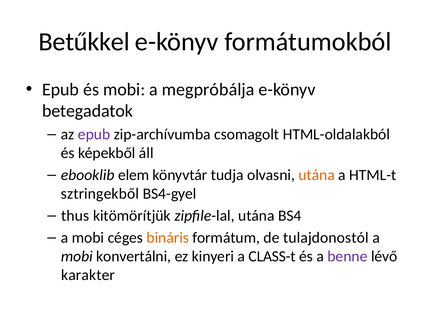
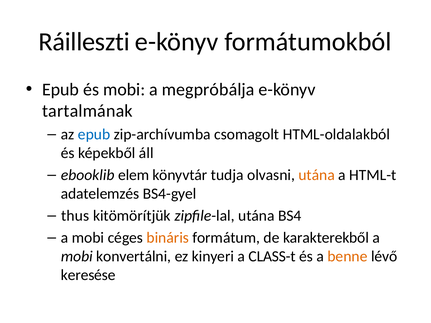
Betűkkel: Betűkkel -> Ráilleszti
betegadatok: betegadatok -> tartalmának
epub at (94, 134) colour: purple -> blue
sztringekből: sztringekből -> adatelemzés
tulajdonostól: tulajdonostól -> karakterekből
benne colour: purple -> orange
karakter: karakter -> keresése
